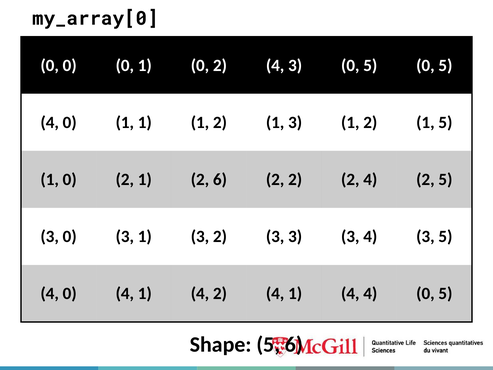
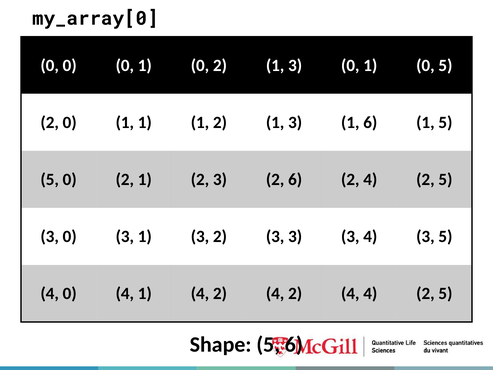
1 0 2 4: 4 -> 1
3 0 5: 5 -> 1
4 at (50, 122): 4 -> 2
3 1 2: 2 -> 6
1 at (50, 179): 1 -> 5
1 2 6: 6 -> 3
2 at (295, 179): 2 -> 6
4 2 4 1: 1 -> 2
4 4 0: 0 -> 2
